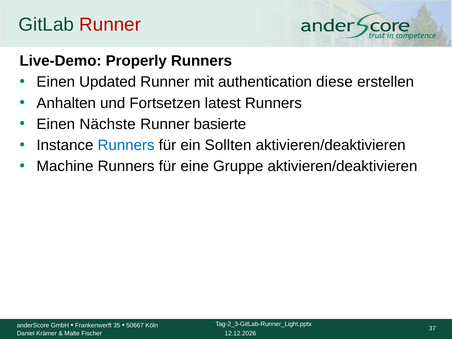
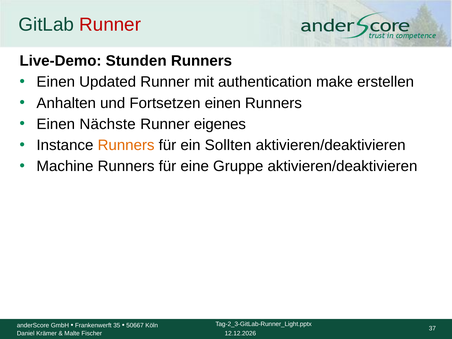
Properly: Properly -> Stunden
diese: diese -> make
Fortsetzen latest: latest -> einen
basierte: basierte -> eigenes
Runners at (126, 145) colour: blue -> orange
